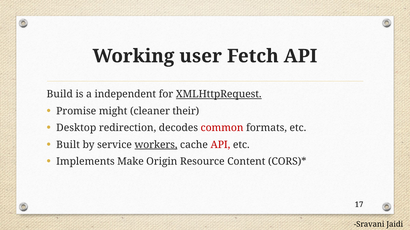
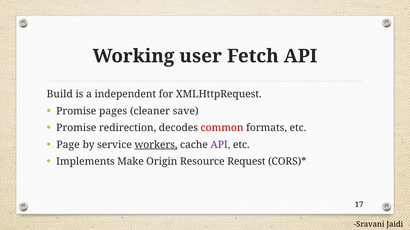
XMLHttpRequest underline: present -> none
might: might -> pages
their: their -> save
Desktop at (76, 128): Desktop -> Promise
Built: Built -> Page
API at (220, 145) colour: red -> purple
Content: Content -> Request
